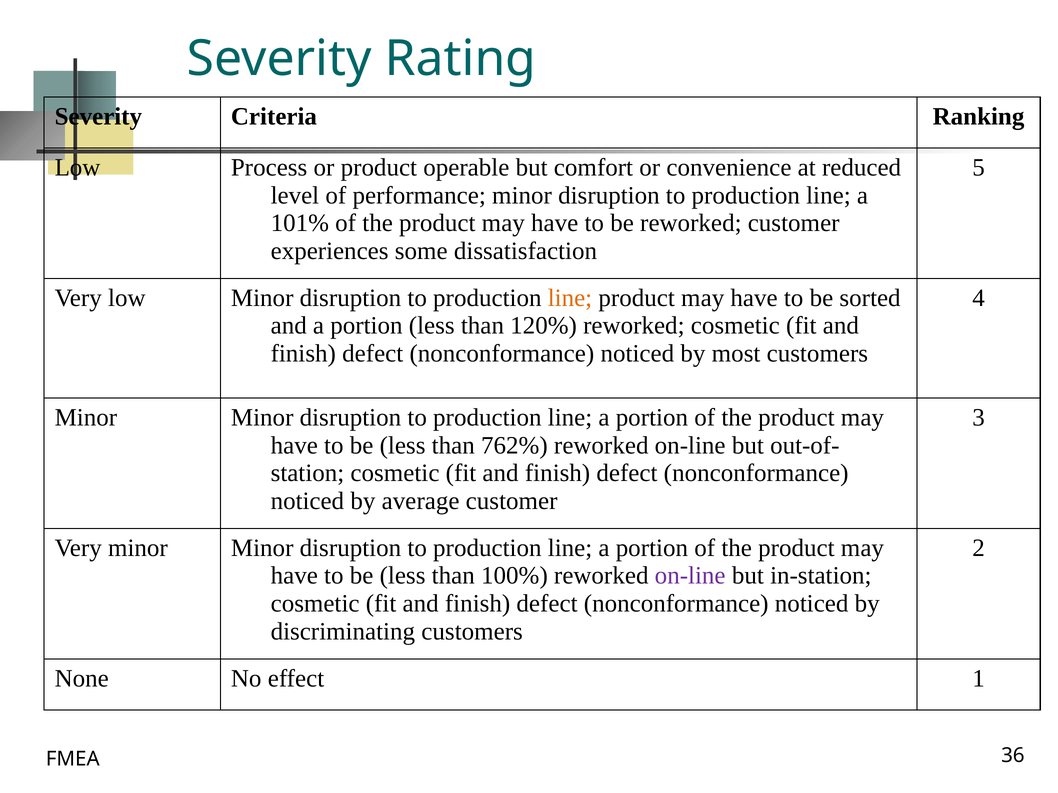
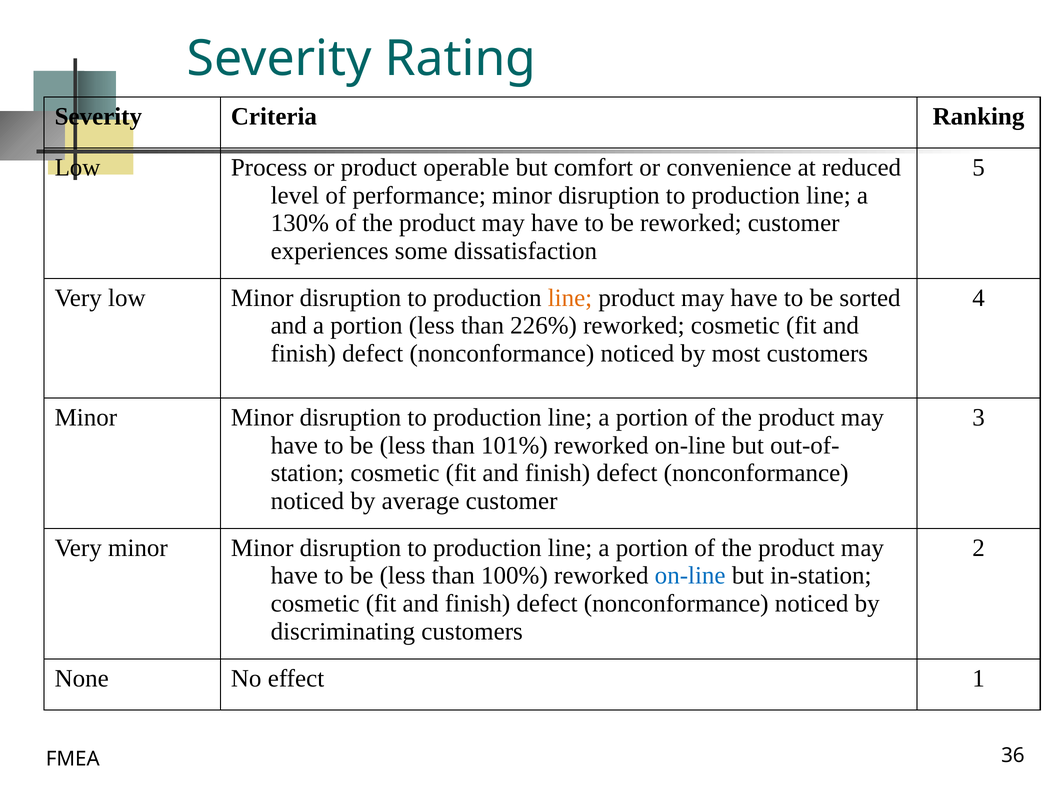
101%: 101% -> 130%
120%: 120% -> 226%
762%: 762% -> 101%
on-line at (690, 576) colour: purple -> blue
